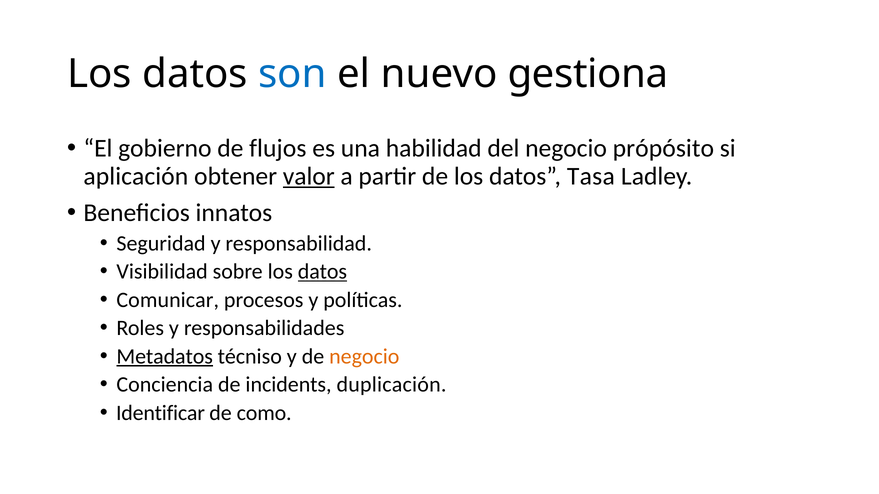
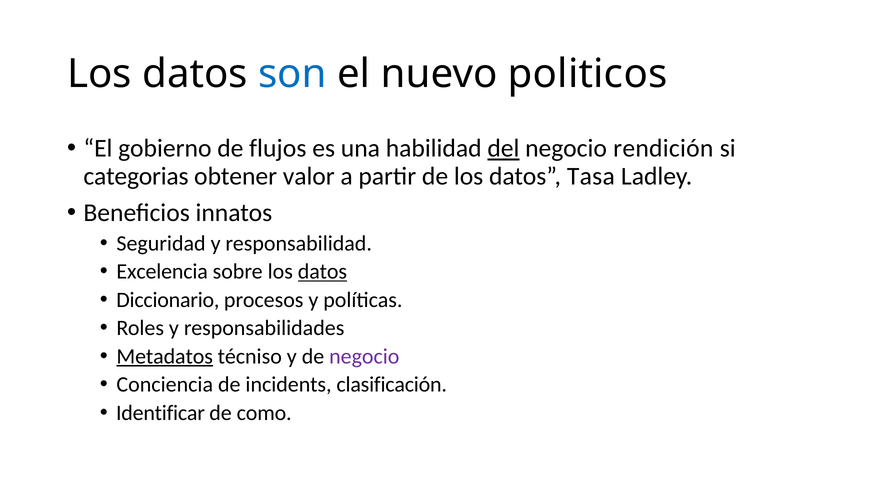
gestiona: gestiona -> politicos
del underline: none -> present
própósito: própósito -> rendición
aplicación: aplicación -> categorias
valor underline: present -> none
Visibilidad: Visibilidad -> Excelencia
Comunicar: Comunicar -> Diccionario
negocio at (364, 357) colour: orange -> purple
duplicación: duplicación -> clasificación
